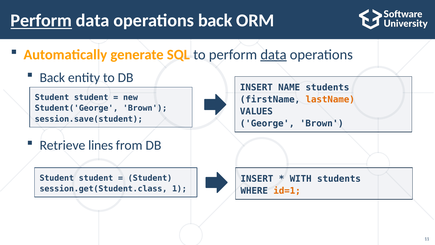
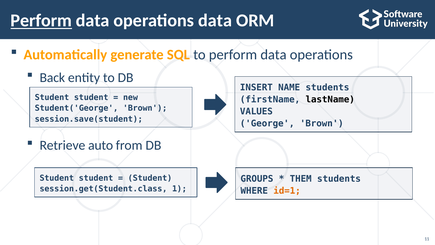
operations back: back -> data
data at (274, 55) underline: present -> none
lastName colour: orange -> black
lines: lines -> auto
INSERT at (257, 178): INSERT -> GROUPS
WITH: WITH -> THEM
